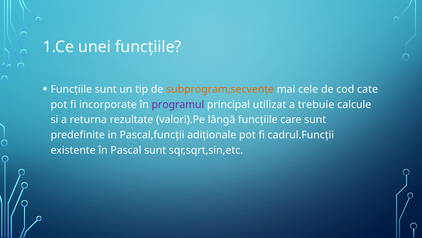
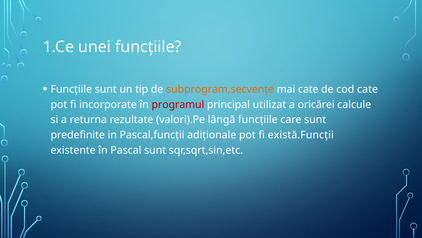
mai cele: cele -> cate
programul colour: purple -> red
trebuie: trebuie -> oricărei
cadrul.Funcții: cadrul.Funcții -> există.Funcții
